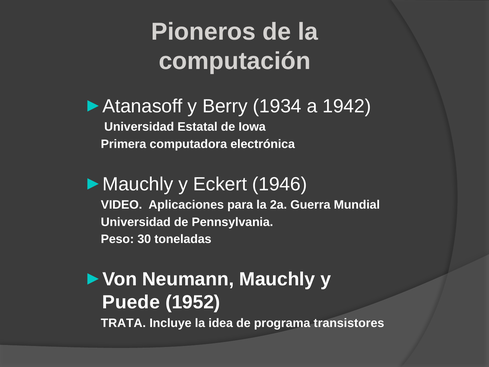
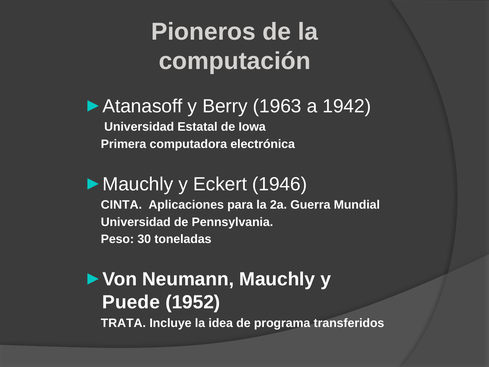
1934: 1934 -> 1963
VIDEO: VIDEO -> CINTA
transistores: transistores -> transferidos
